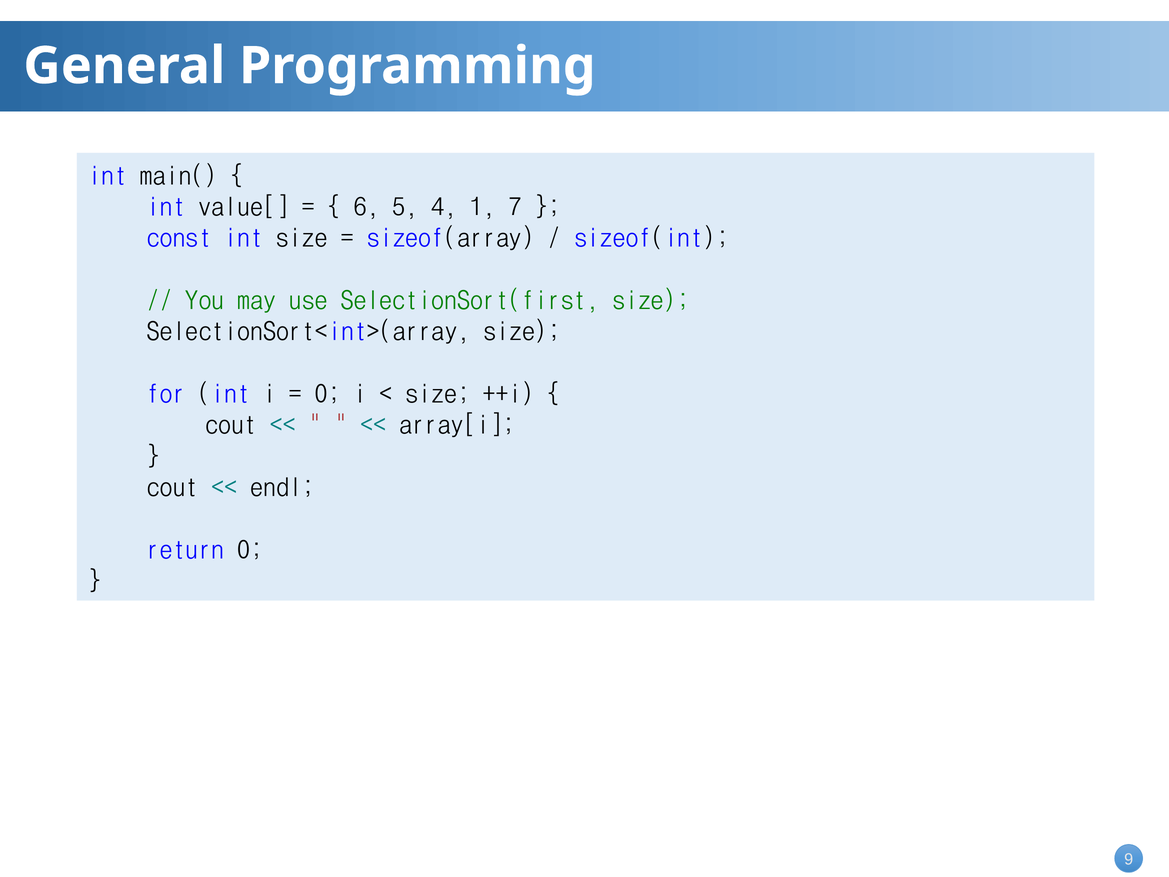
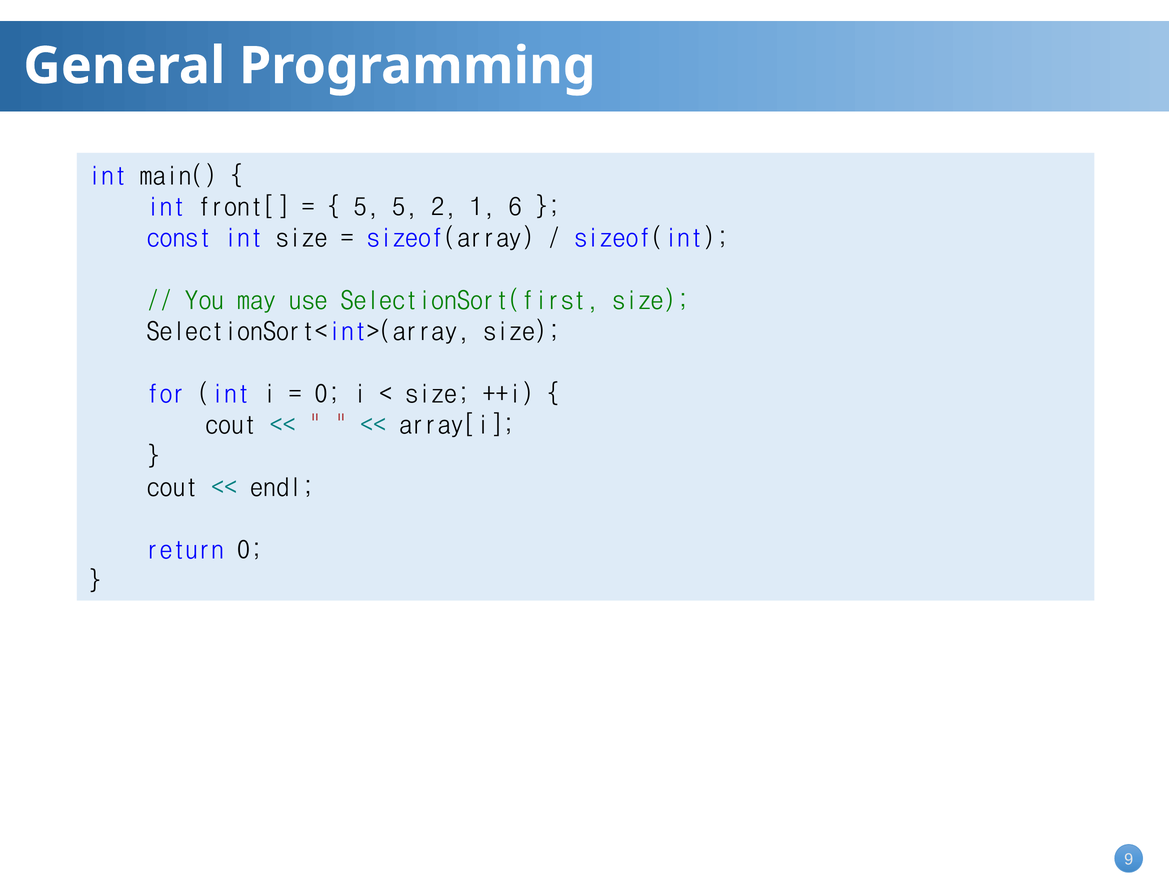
value[: value[ -> front[
6 at (367, 207): 6 -> 5
4: 4 -> 2
7: 7 -> 6
